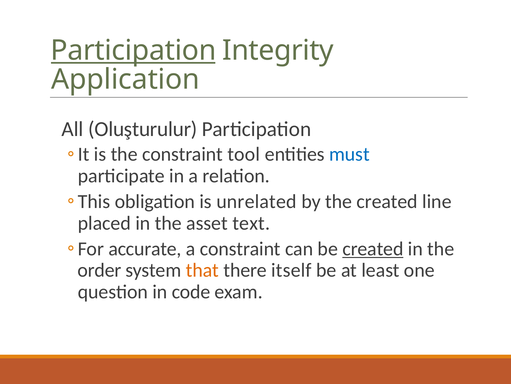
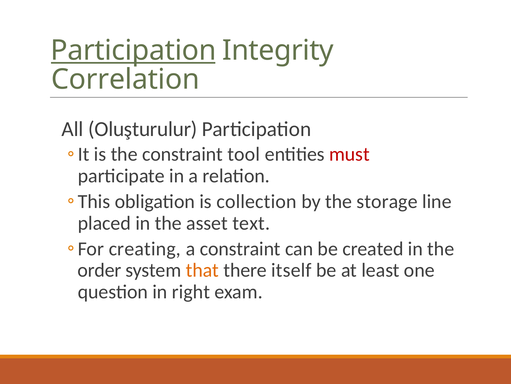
Application: Application -> Correlation
must colour: blue -> red
unrelated: unrelated -> collection
the created: created -> storage
accurate: accurate -> creating
created at (373, 248) underline: present -> none
code: code -> right
